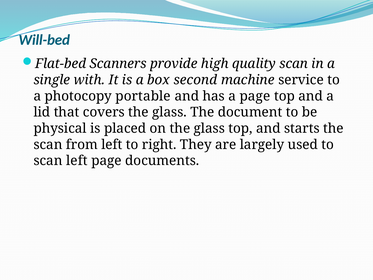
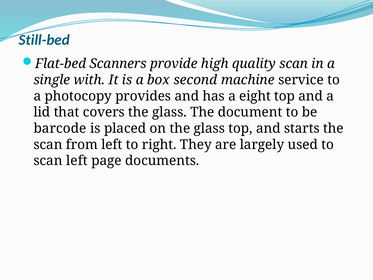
Will-bed: Will-bed -> Still-bed
portable: portable -> provides
a page: page -> eight
physical: physical -> barcode
